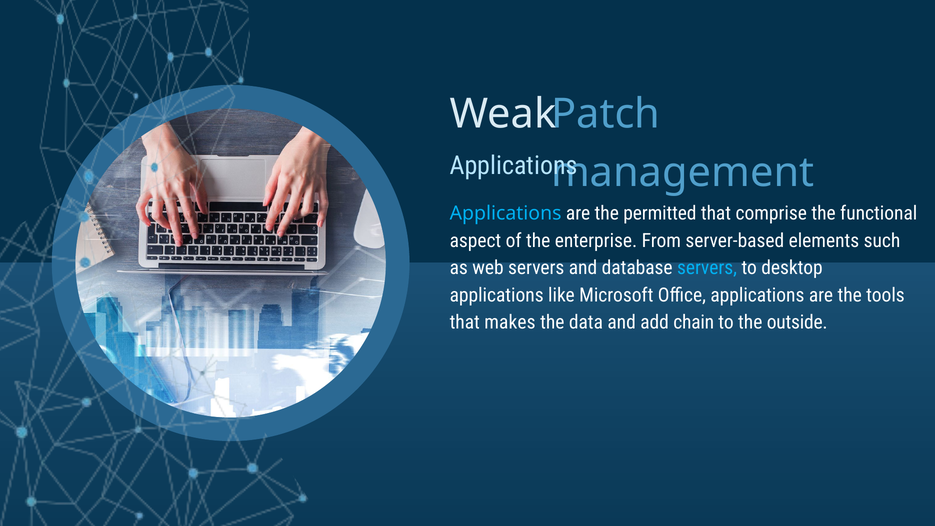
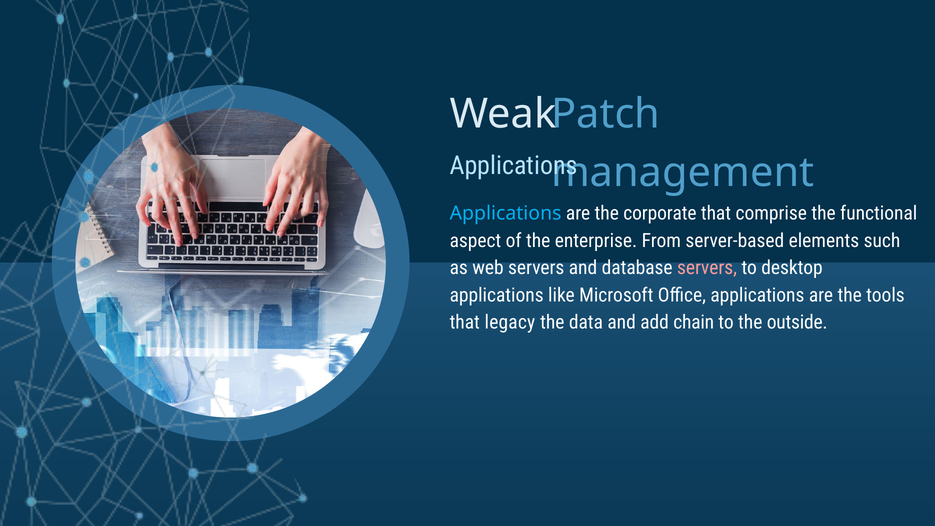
permitted: permitted -> corporate
servers at (707, 268) colour: light blue -> pink
makes: makes -> legacy
